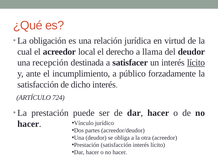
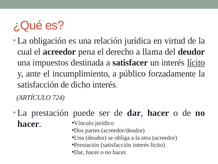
local: local -> pena
recepción: recepción -> impuestos
